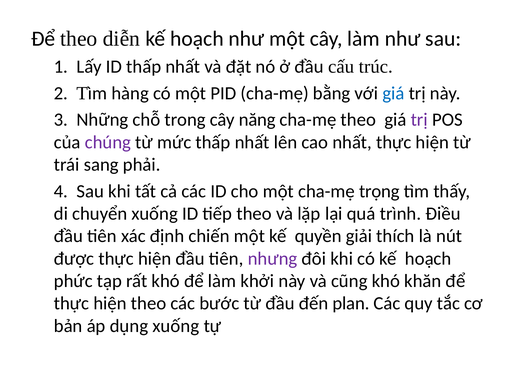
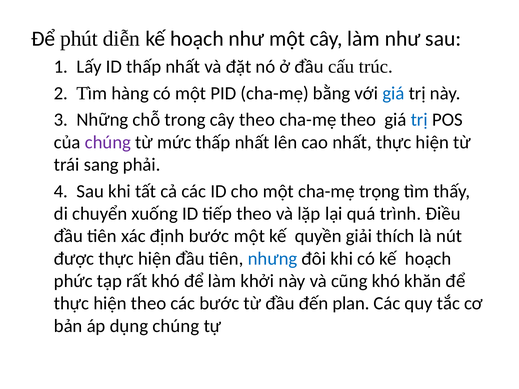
Để theo: theo -> phút
cây năng: năng -> theo
trị at (419, 120) colour: purple -> blue
định chiến: chiến -> bước
nhưng colour: purple -> blue
dụng xuống: xuống -> chúng
